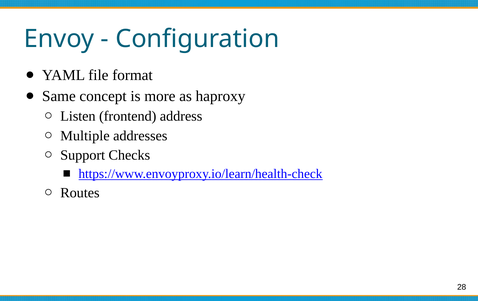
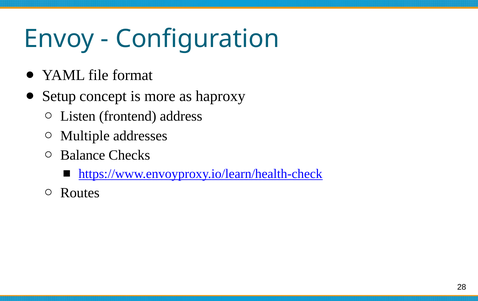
Same: Same -> Setup
Support: Support -> Balance
